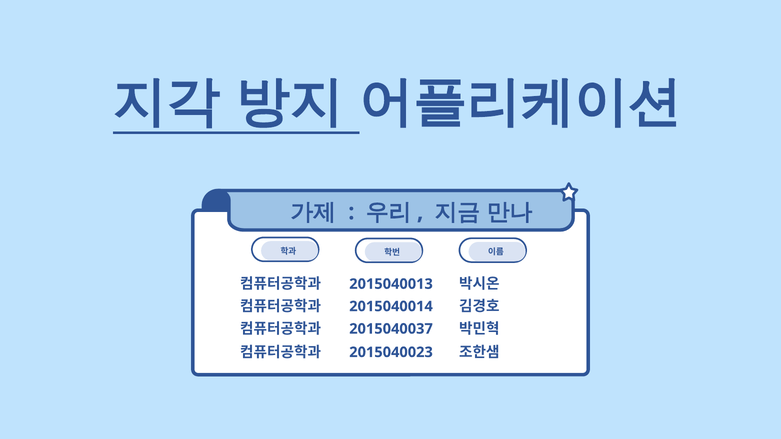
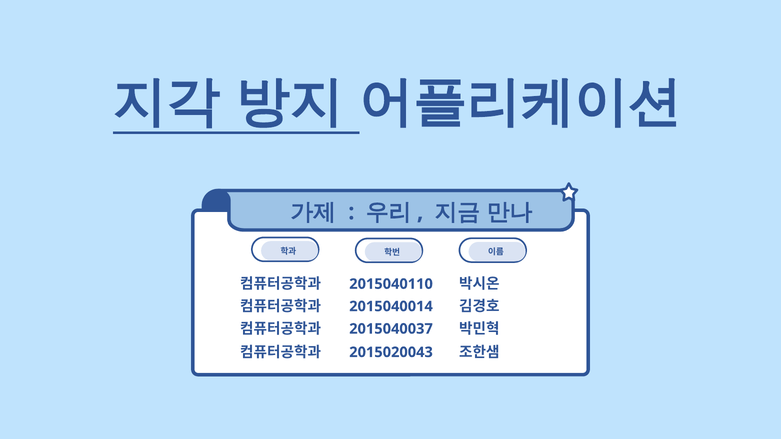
2015040013: 2015040013 -> 2015040110
2015040023: 2015040023 -> 2015020043
